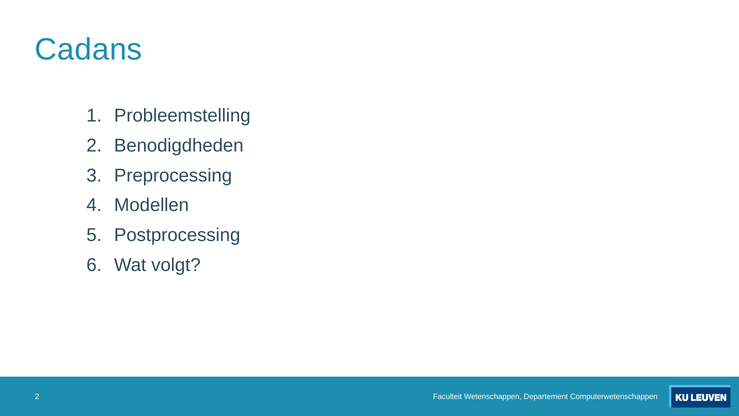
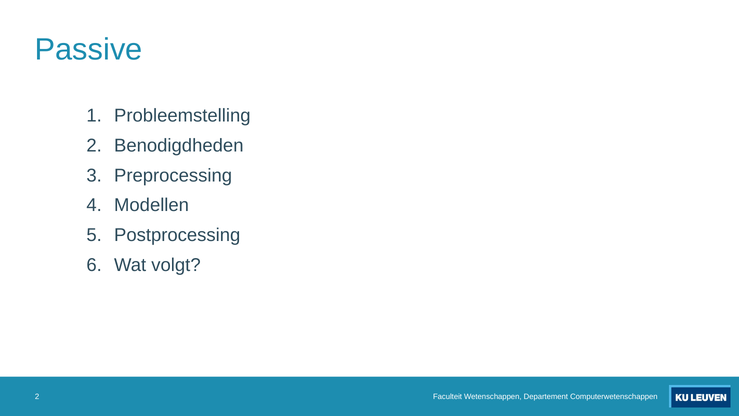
Cadans: Cadans -> Passive
